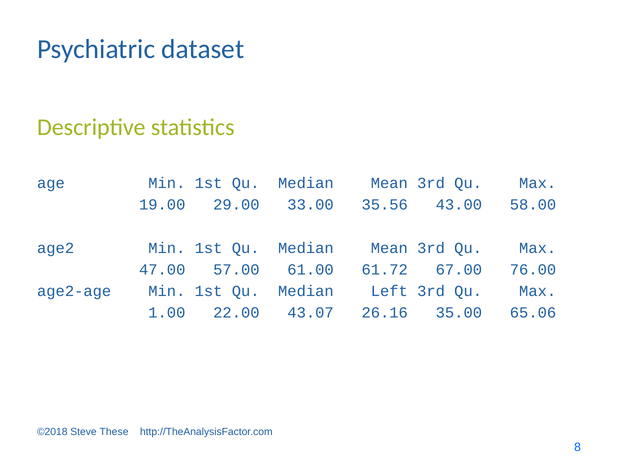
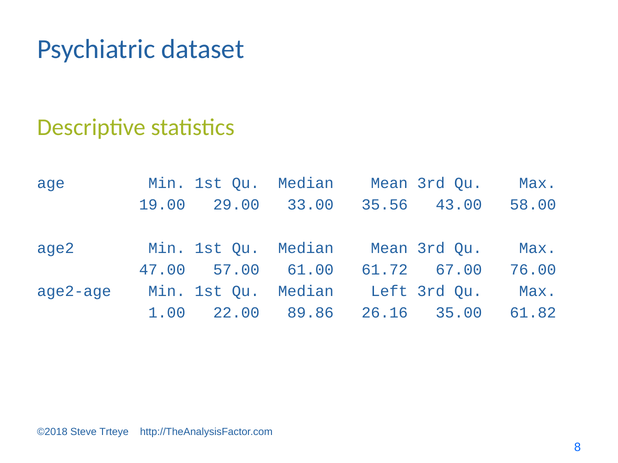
43.07: 43.07 -> 89.86
65.06: 65.06 -> 61.82
These: These -> Trteye
